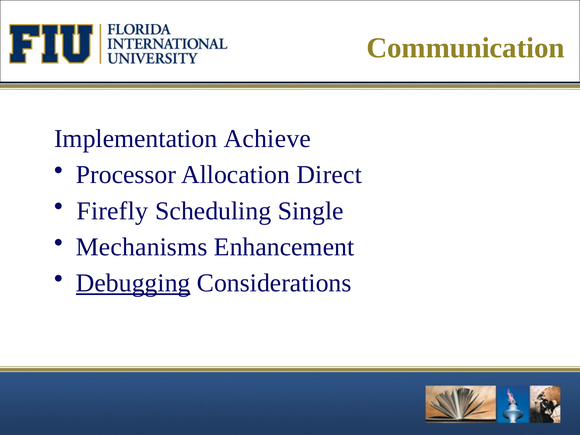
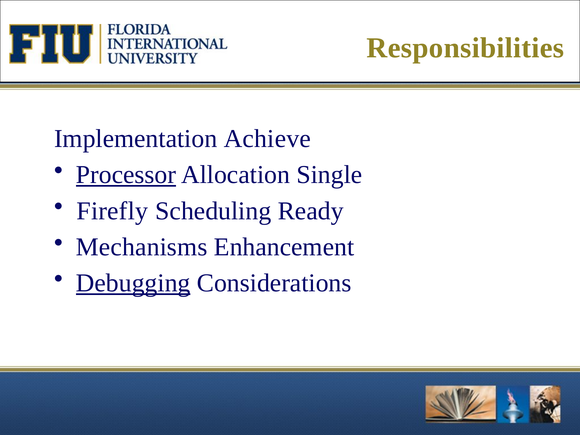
Communication: Communication -> Responsibilities
Processor underline: none -> present
Direct: Direct -> Single
Single: Single -> Ready
